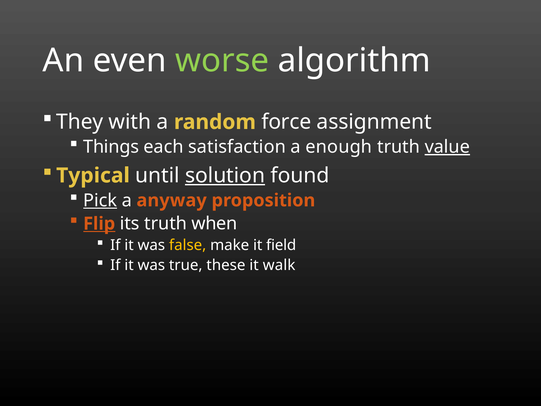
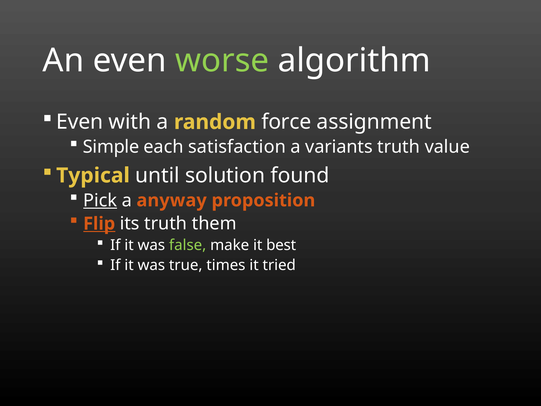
They at (80, 122): They -> Even
Things: Things -> Simple
enough: enough -> variants
value underline: present -> none
solution underline: present -> none
when: when -> them
false colour: yellow -> light green
field: field -> best
these: these -> times
walk: walk -> tried
